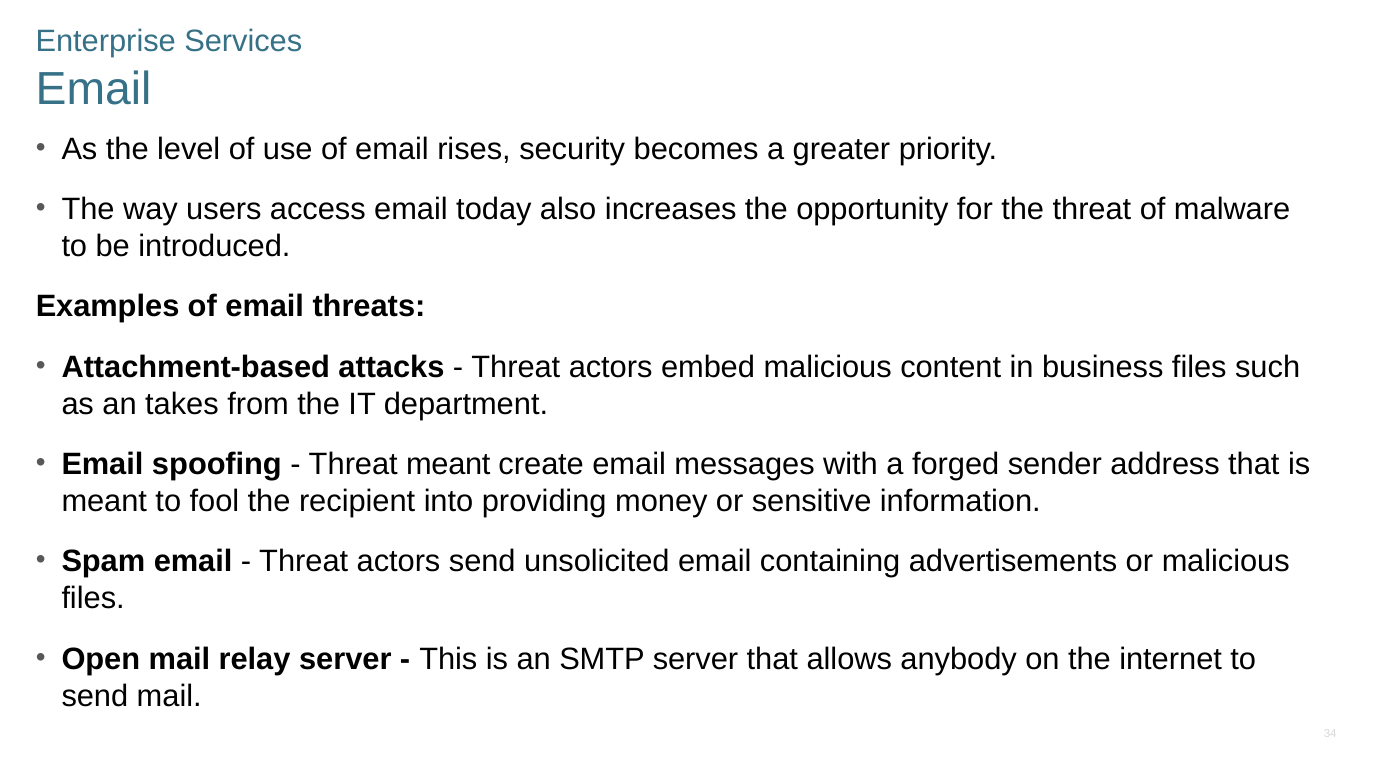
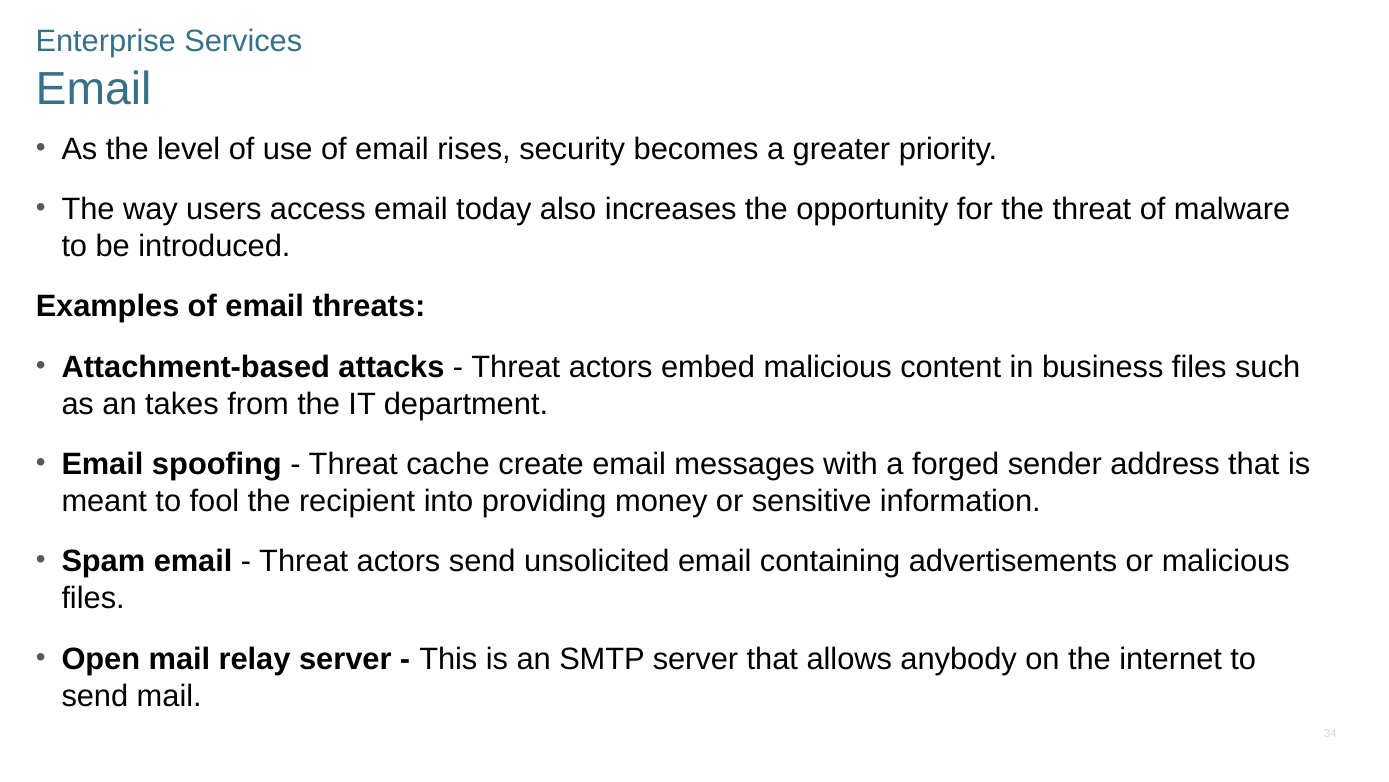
Threat meant: meant -> cache
